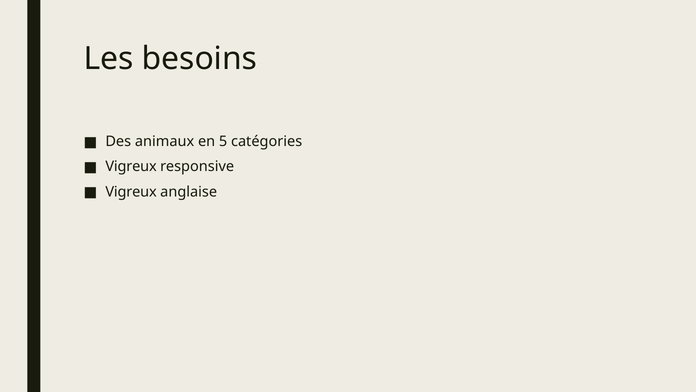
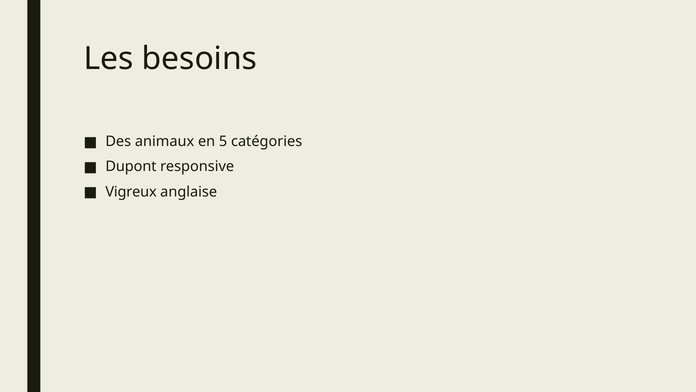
Vigreux at (131, 166): Vigreux -> Dupont
